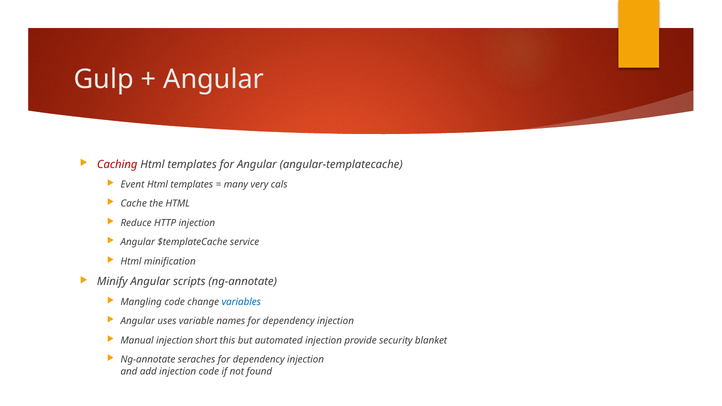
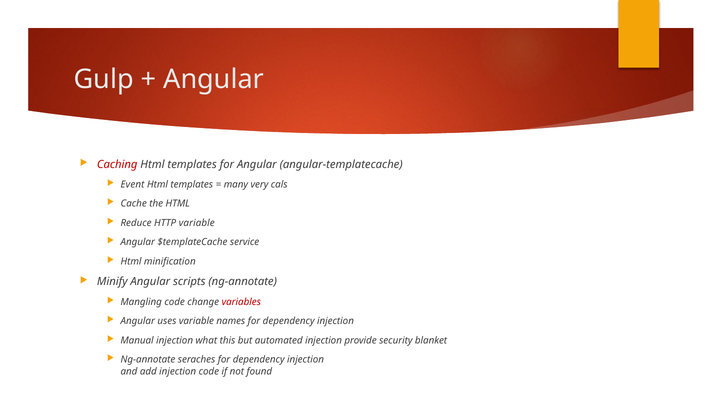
HTTP injection: injection -> variable
variables colour: blue -> red
short: short -> what
